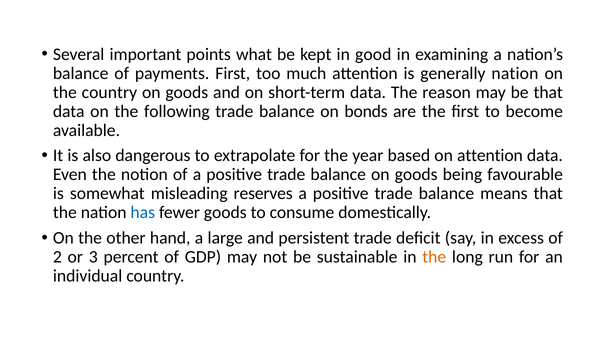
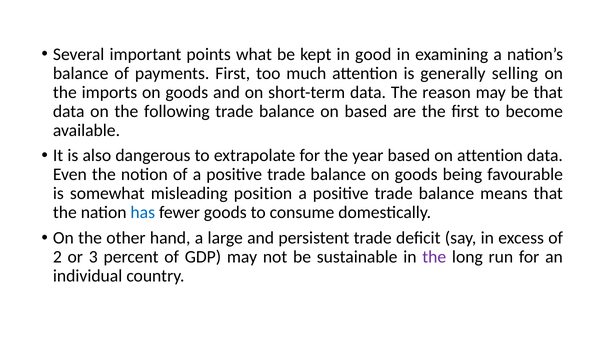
generally nation: nation -> selling
the country: country -> imports
on bonds: bonds -> based
reserves: reserves -> position
the at (434, 257) colour: orange -> purple
